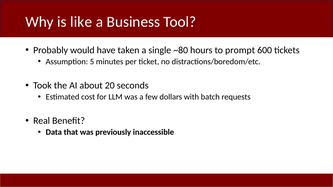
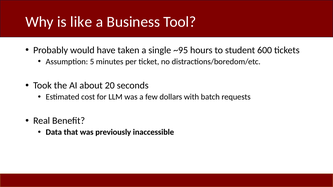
~80: ~80 -> ~95
prompt: prompt -> student
